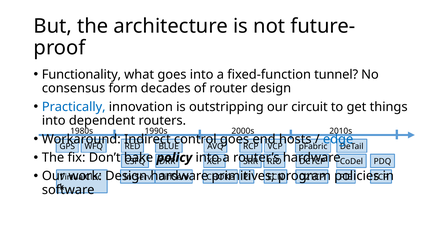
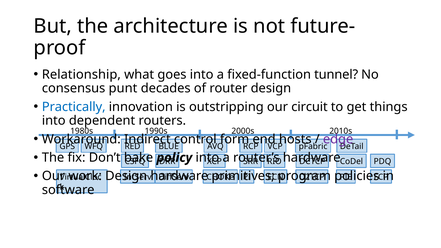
Functionality: Functionality -> Relationship
form: form -> punt
control goes: goes -> form
edge colour: blue -> purple
